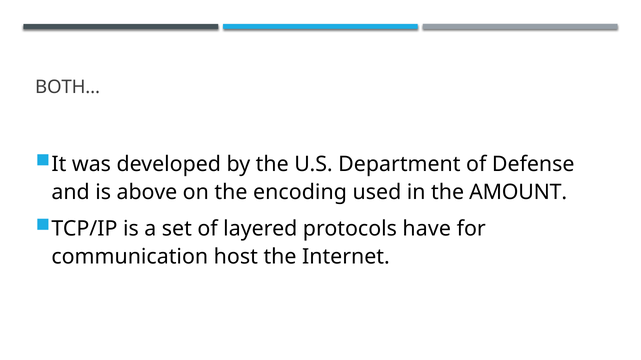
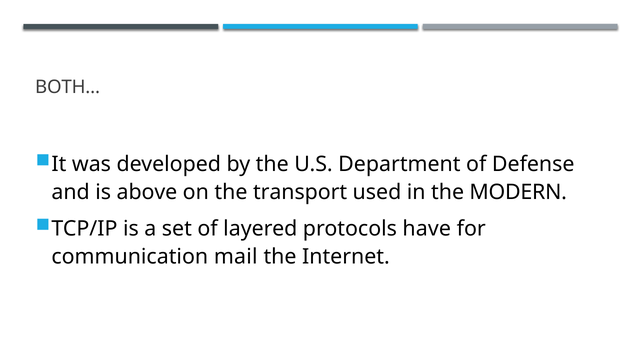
encoding: encoding -> transport
AMOUNT: AMOUNT -> MODERN
host: host -> mail
